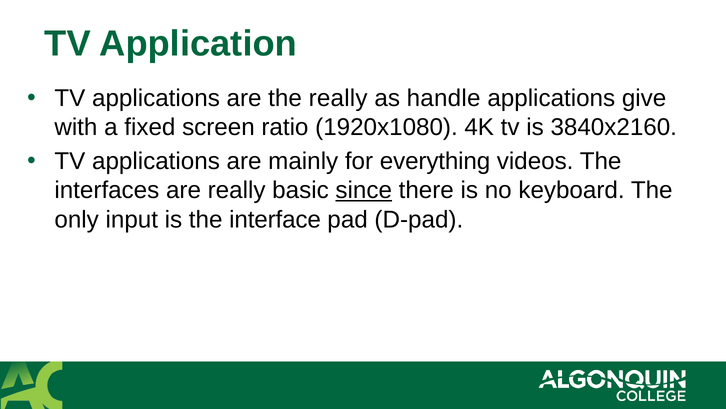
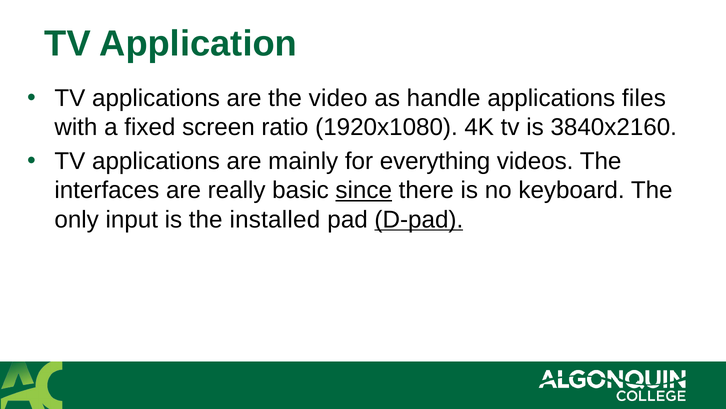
the really: really -> video
give: give -> files
interface: interface -> installed
D-pad underline: none -> present
